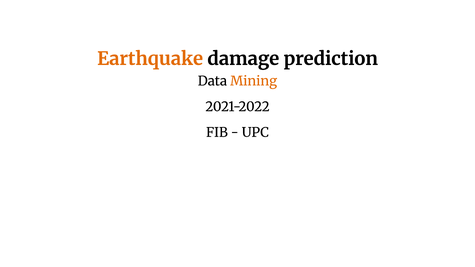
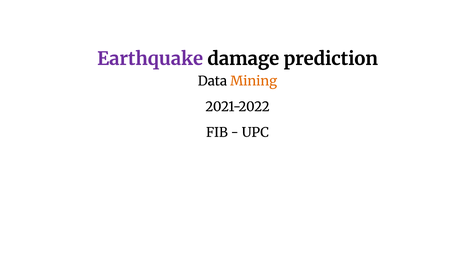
Earthquake colour: orange -> purple
